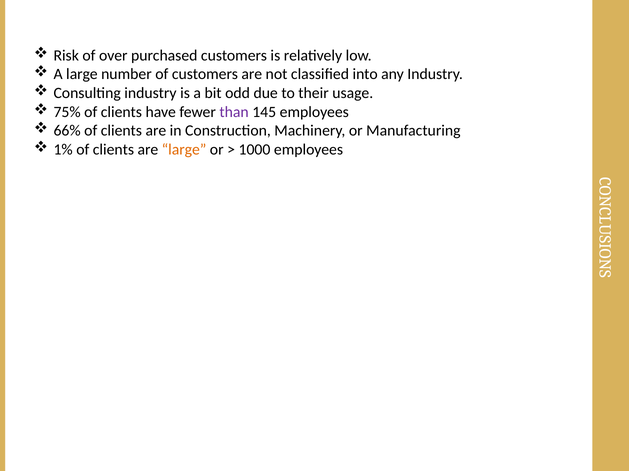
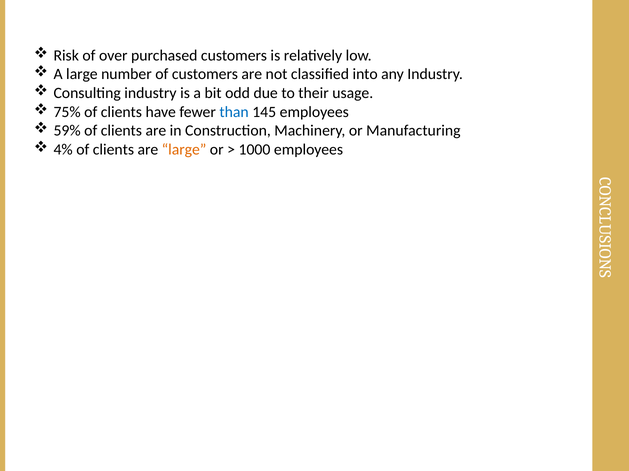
than colour: purple -> blue
66%: 66% -> 59%
1%: 1% -> 4%
